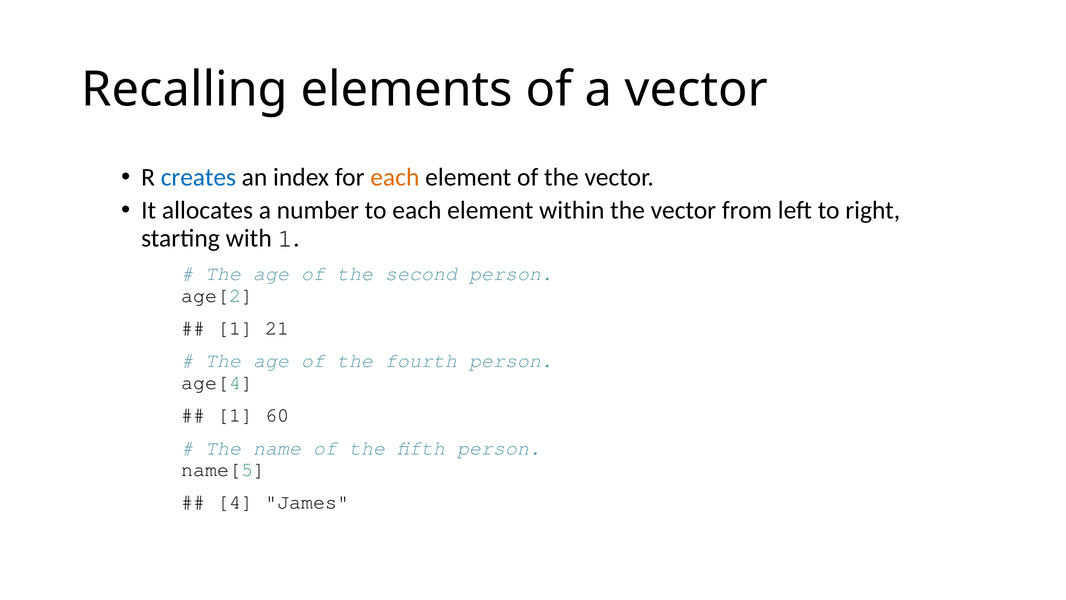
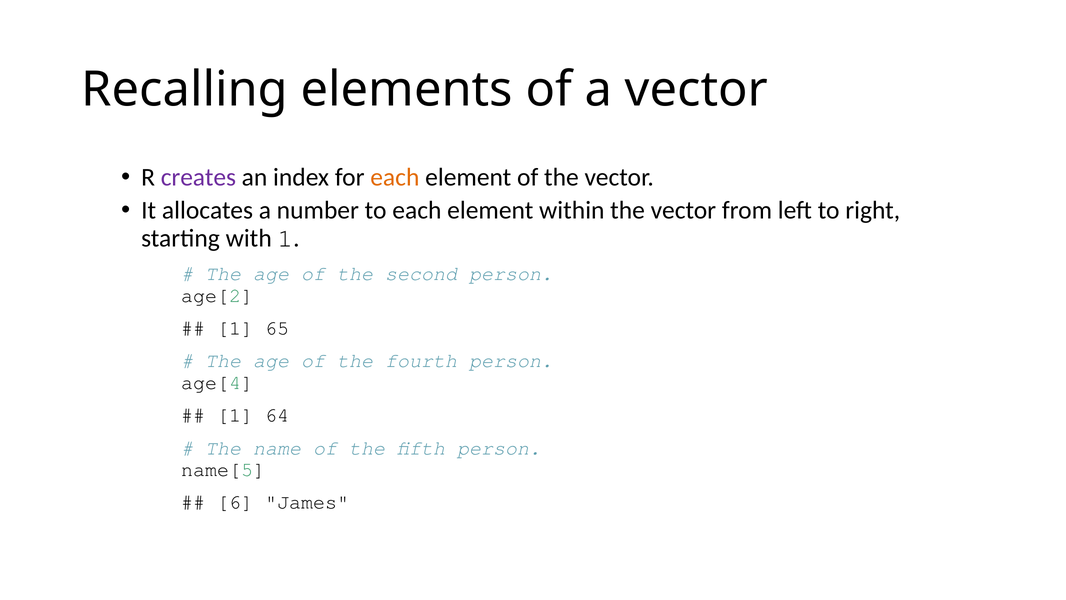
creates colour: blue -> purple
21: 21 -> 65
60: 60 -> 64
4: 4 -> 6
